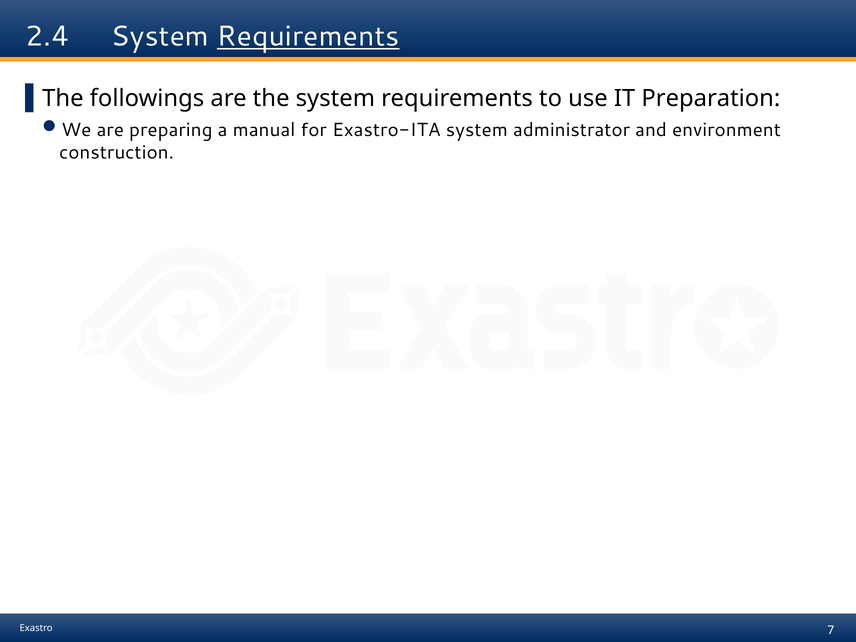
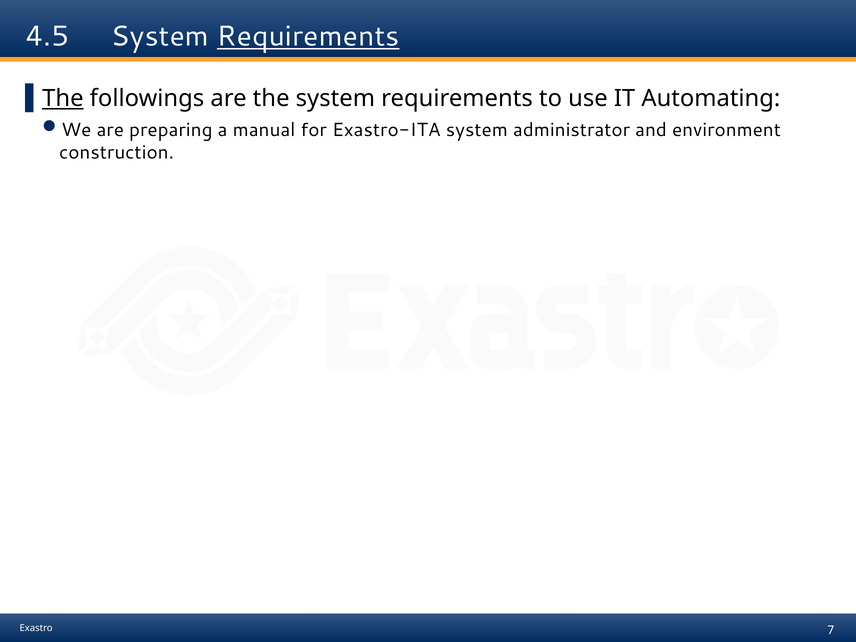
2.4: 2.4 -> 4.5
The at (63, 99) underline: none -> present
Preparation: Preparation -> Automating
